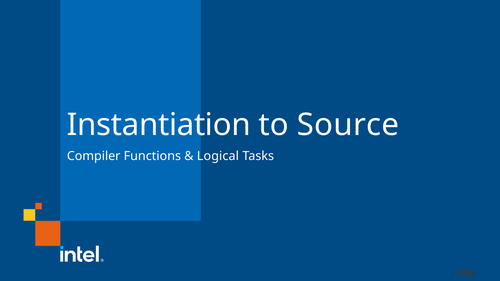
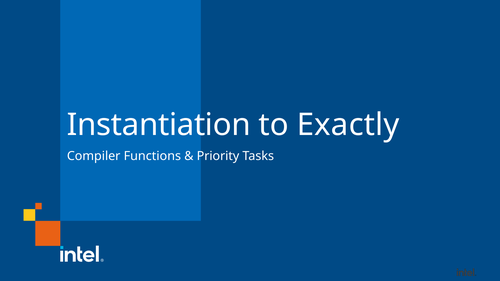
Source: Source -> Exactly
Logical: Logical -> Priority
